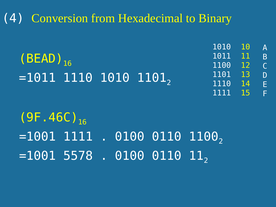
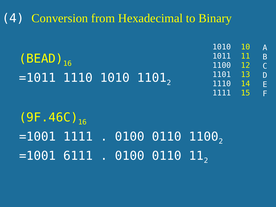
5578: 5578 -> 6111
